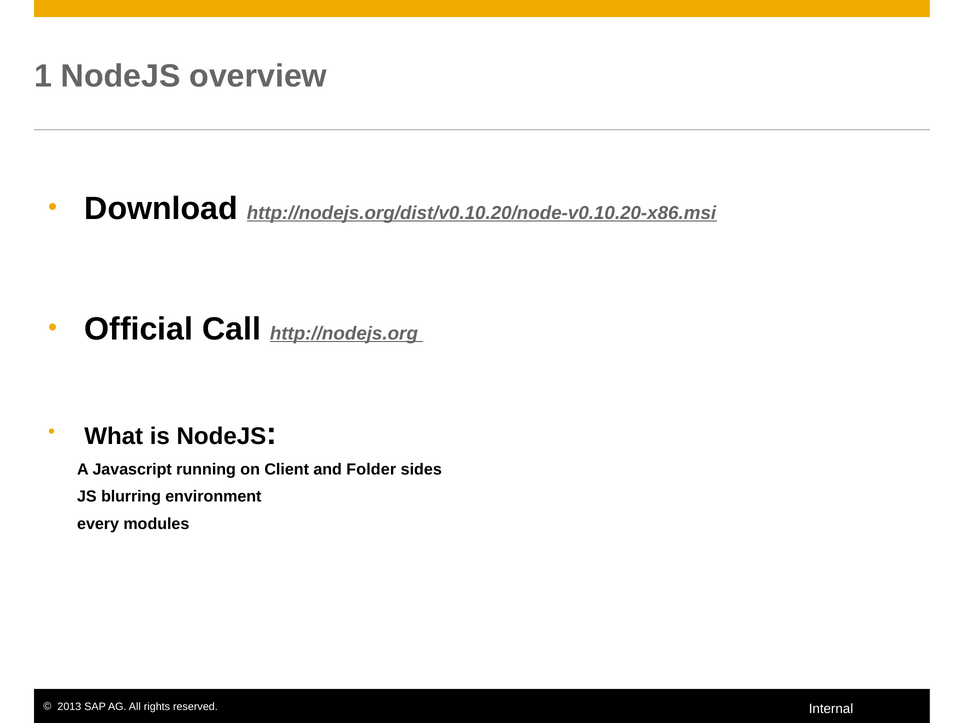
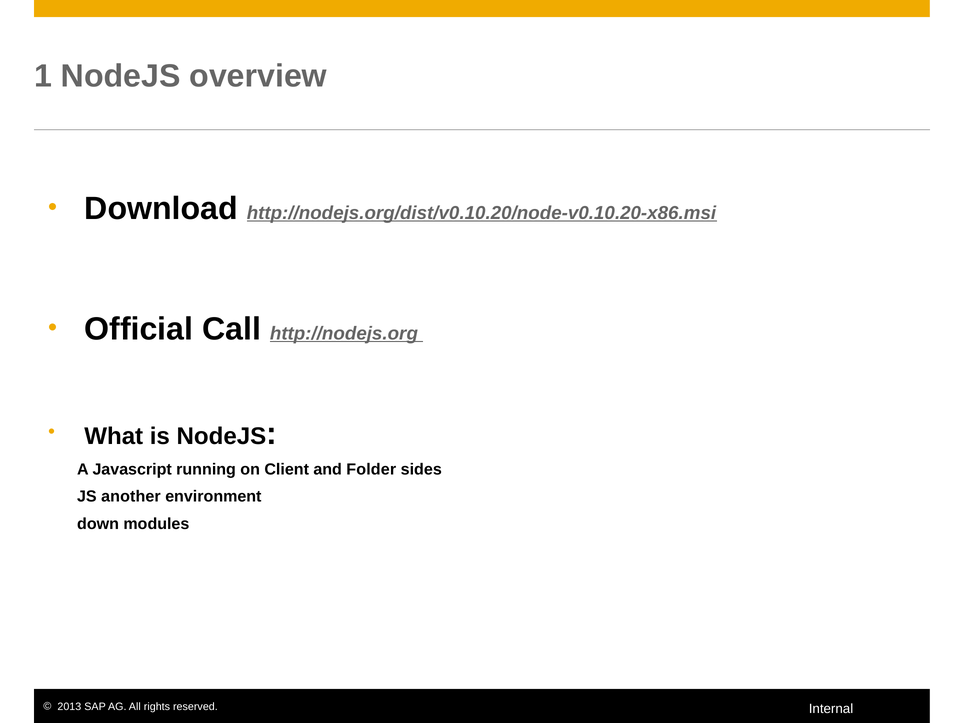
blurring: blurring -> another
every: every -> down
